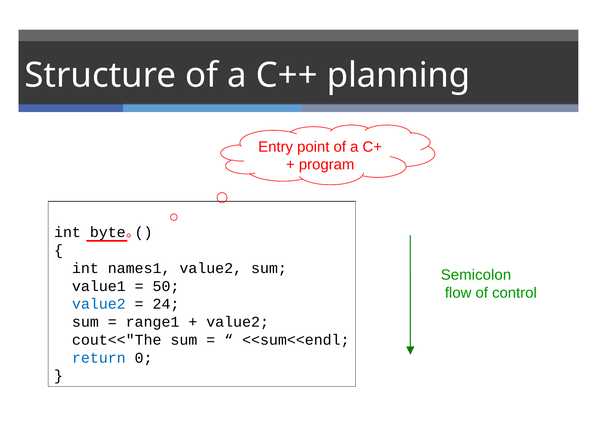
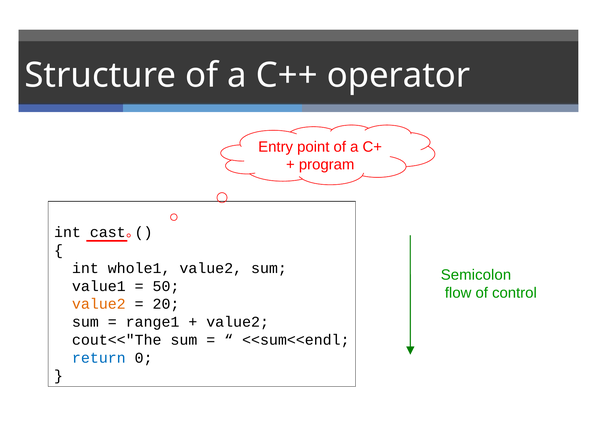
planning: planning -> operator
byte: byte -> cast
names1: names1 -> whole1
value2 at (99, 304) colour: blue -> orange
24: 24 -> 20
